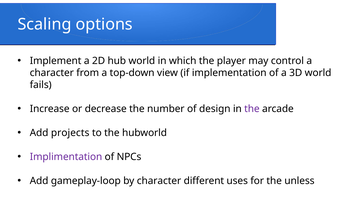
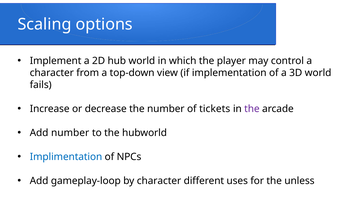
design: design -> tickets
Add projects: projects -> number
Implimentation colour: purple -> blue
